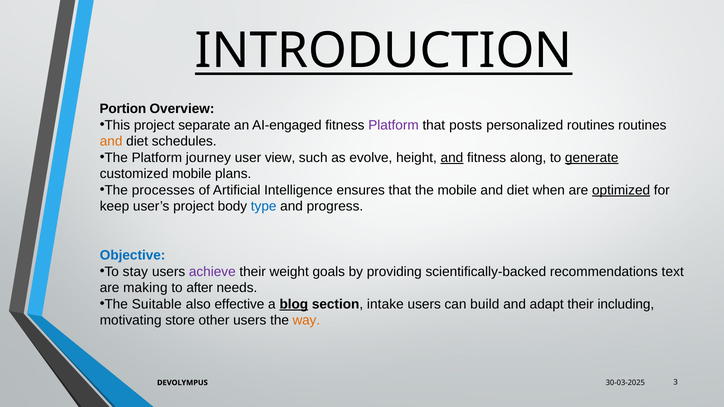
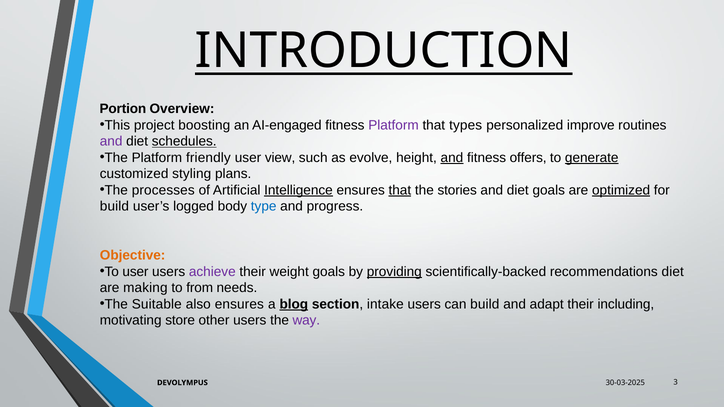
separate: separate -> boosting
posts: posts -> types
personalized routines: routines -> improve
and at (111, 141) colour: orange -> purple
schedules underline: none -> present
journey: journey -> friendly
along: along -> offers
customized mobile: mobile -> styling
Intelligence underline: none -> present
that at (400, 190) underline: none -> present
the mobile: mobile -> stories
diet when: when -> goals
keep at (115, 207): keep -> build
user’s project: project -> logged
Objective colour: blue -> orange
To stay: stay -> user
providing underline: none -> present
recommendations text: text -> diet
after: after -> from
also effective: effective -> ensures
way colour: orange -> purple
